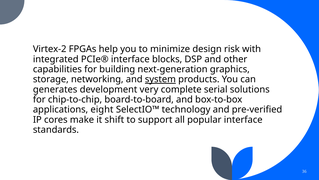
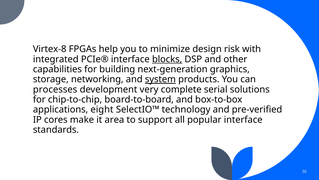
Virtex-2: Virtex-2 -> Virtex-8
blocks underline: none -> present
generates: generates -> processes
shift: shift -> area
